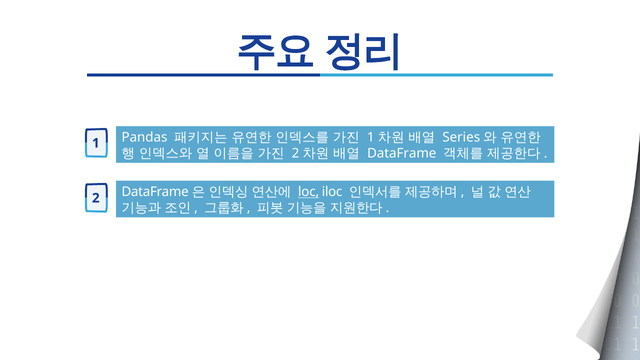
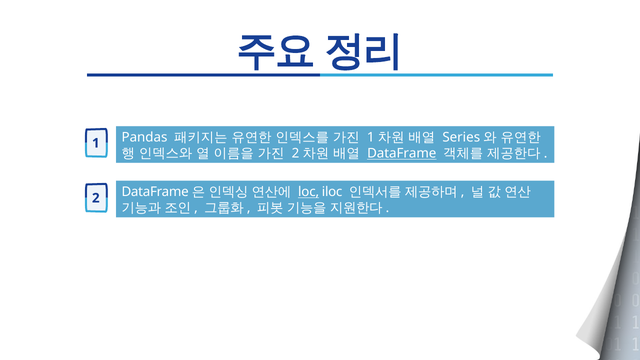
DataFrame underline: none -> present
